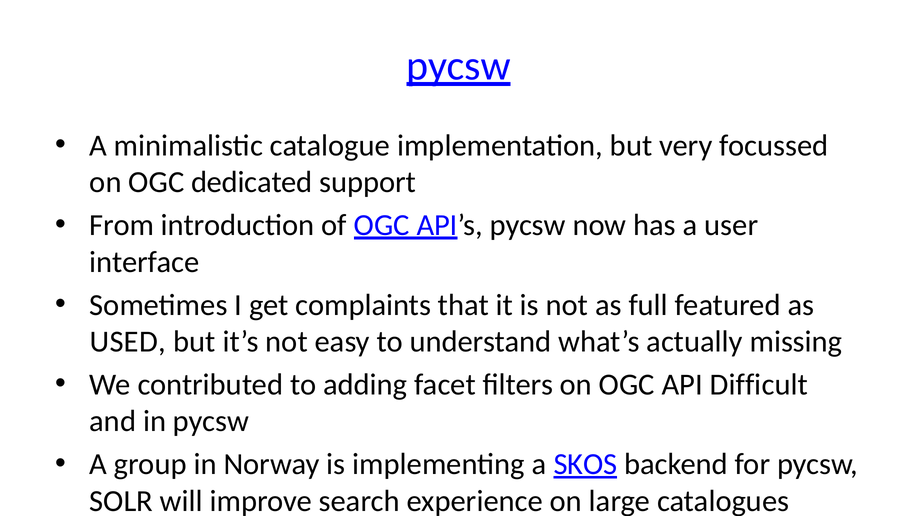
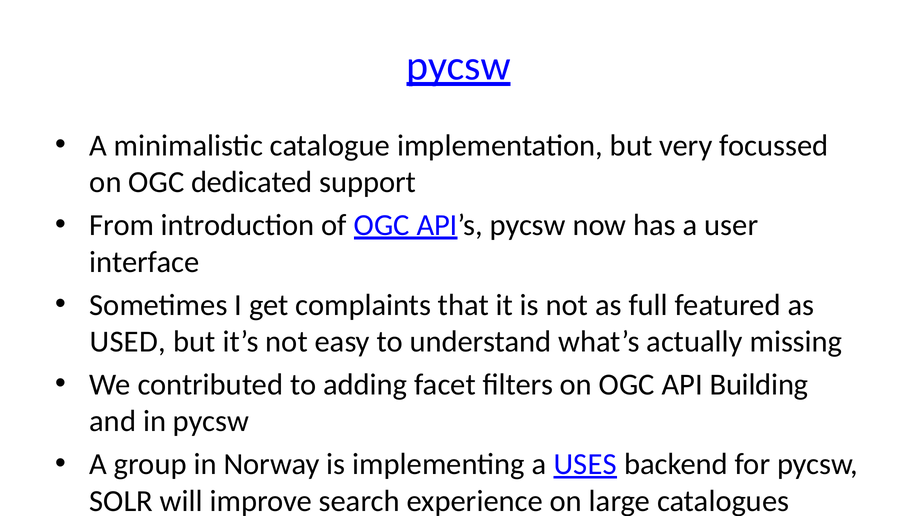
Difficult: Difficult -> Building
SKOS: SKOS -> USES
